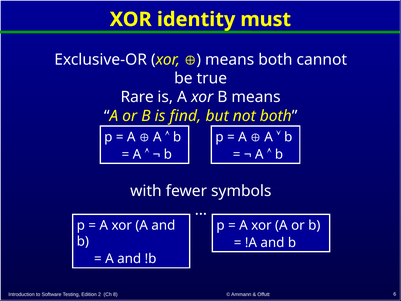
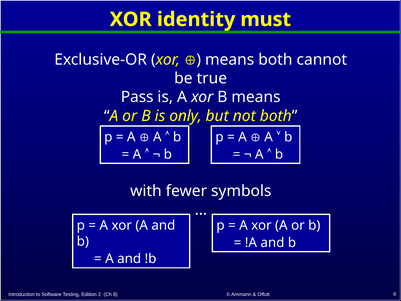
Rare: Rare -> Pass
find: find -> only
